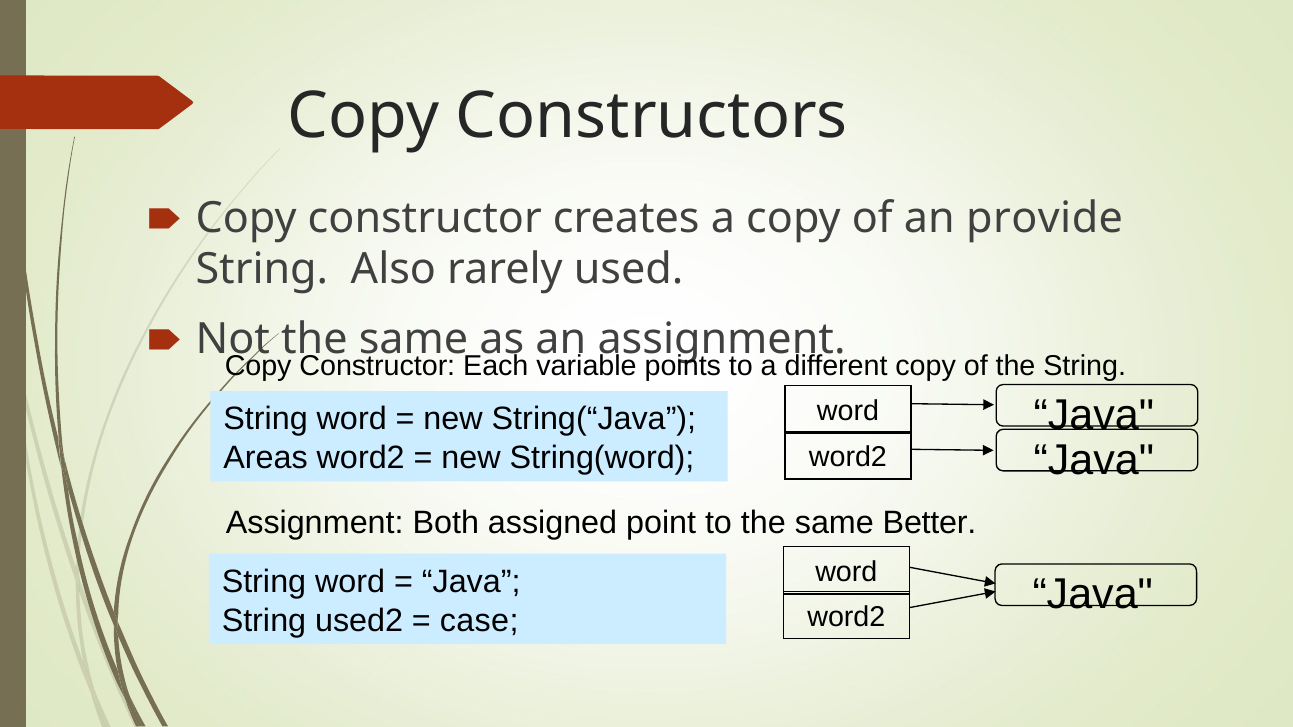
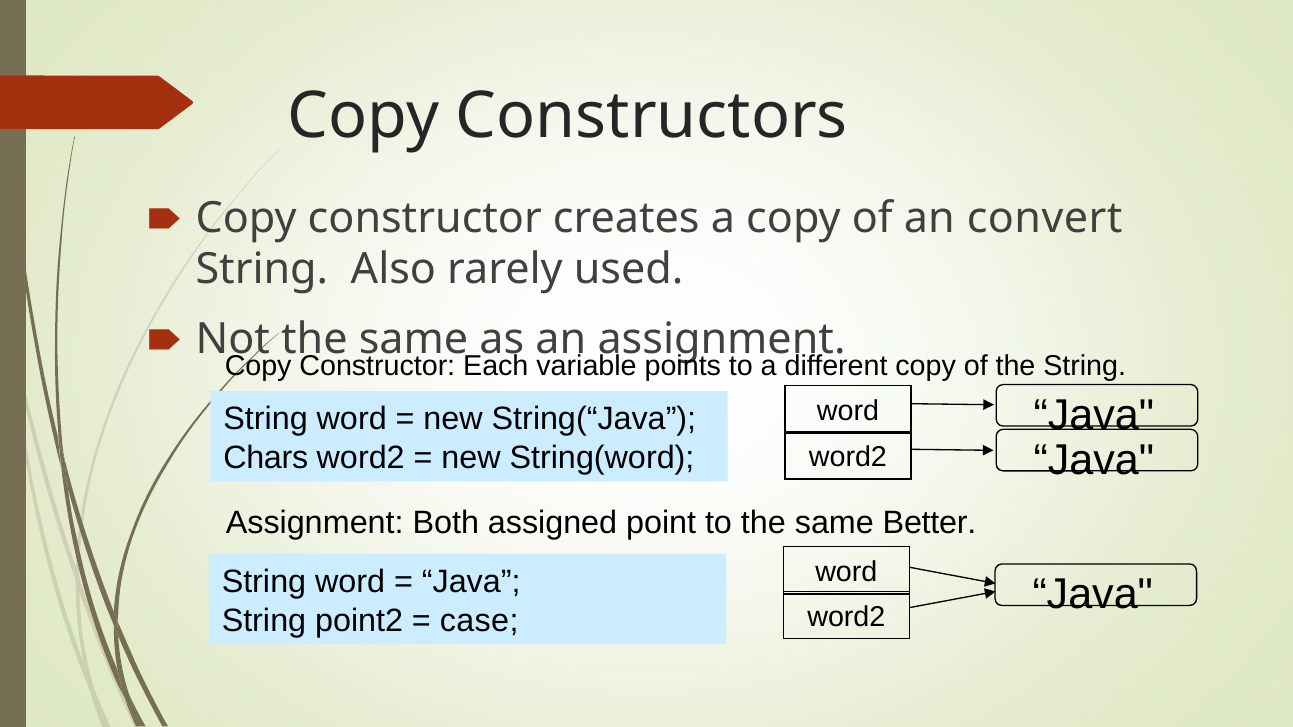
provide: provide -> convert
Areas: Areas -> Chars
used2: used2 -> point2
